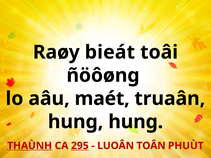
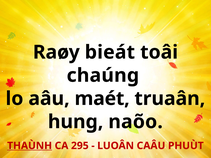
ñöôøng: ñöôøng -> chaúng
hung hung: hung -> naõo
295 underline: present -> none
TOÂN: TOÂN -> CAÂU
